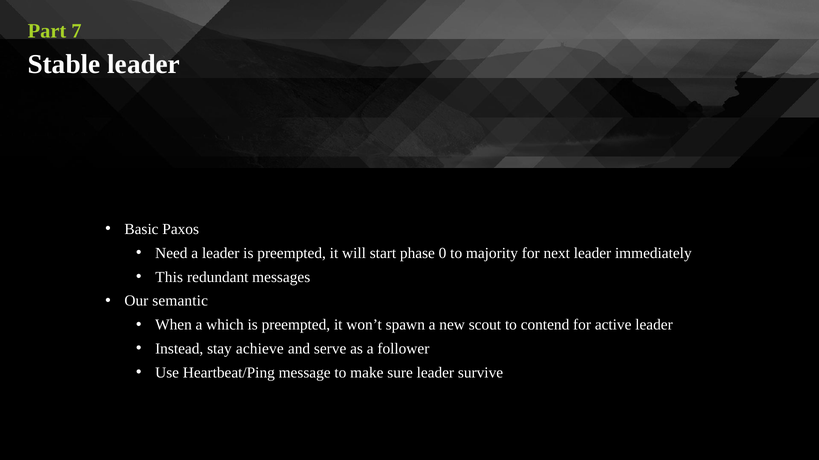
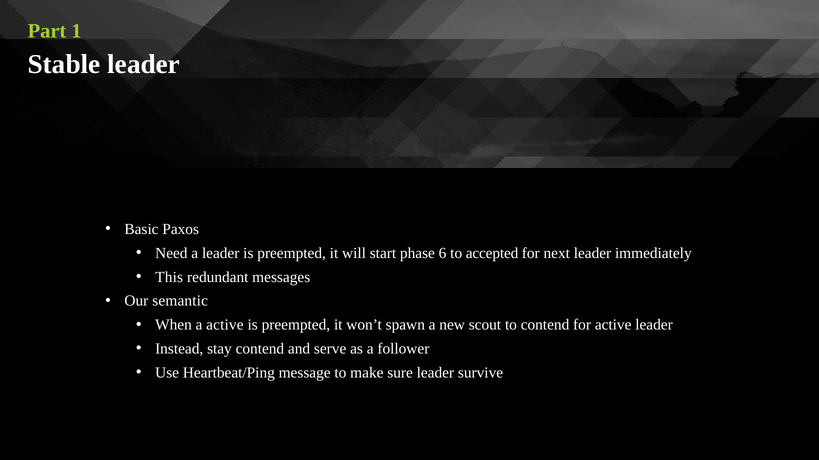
7: 7 -> 1
0: 0 -> 6
majority: majority -> accepted
a which: which -> active
stay achieve: achieve -> contend
